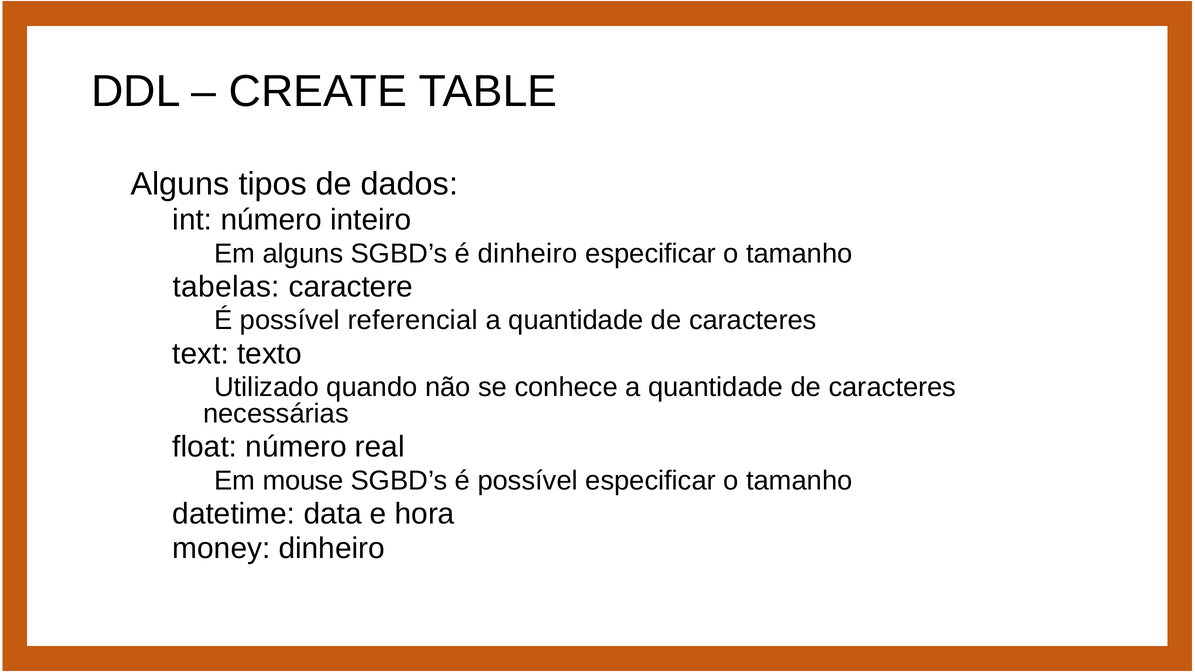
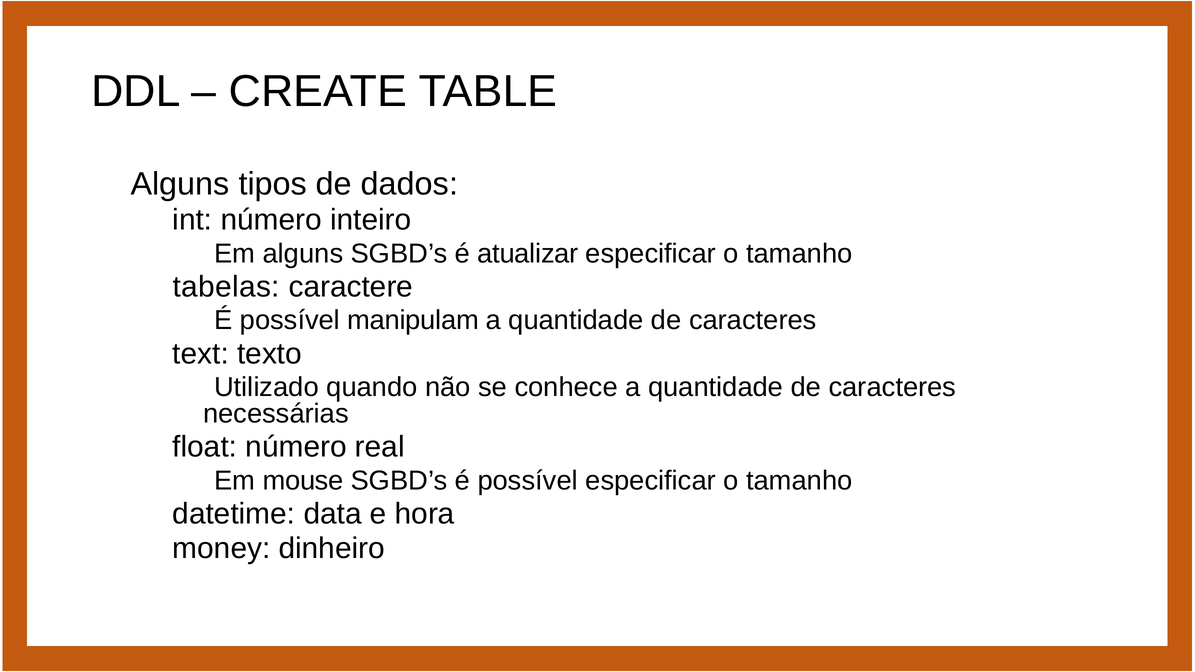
é dinheiro: dinheiro -> atualizar
referencial: referencial -> manipulam
